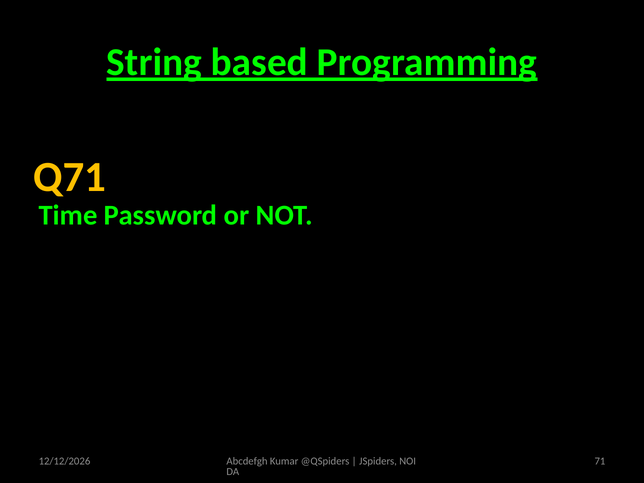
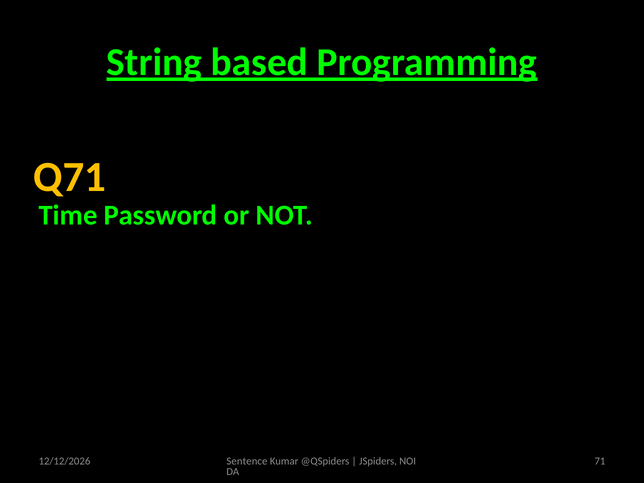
Abcdefgh: Abcdefgh -> Sentence
